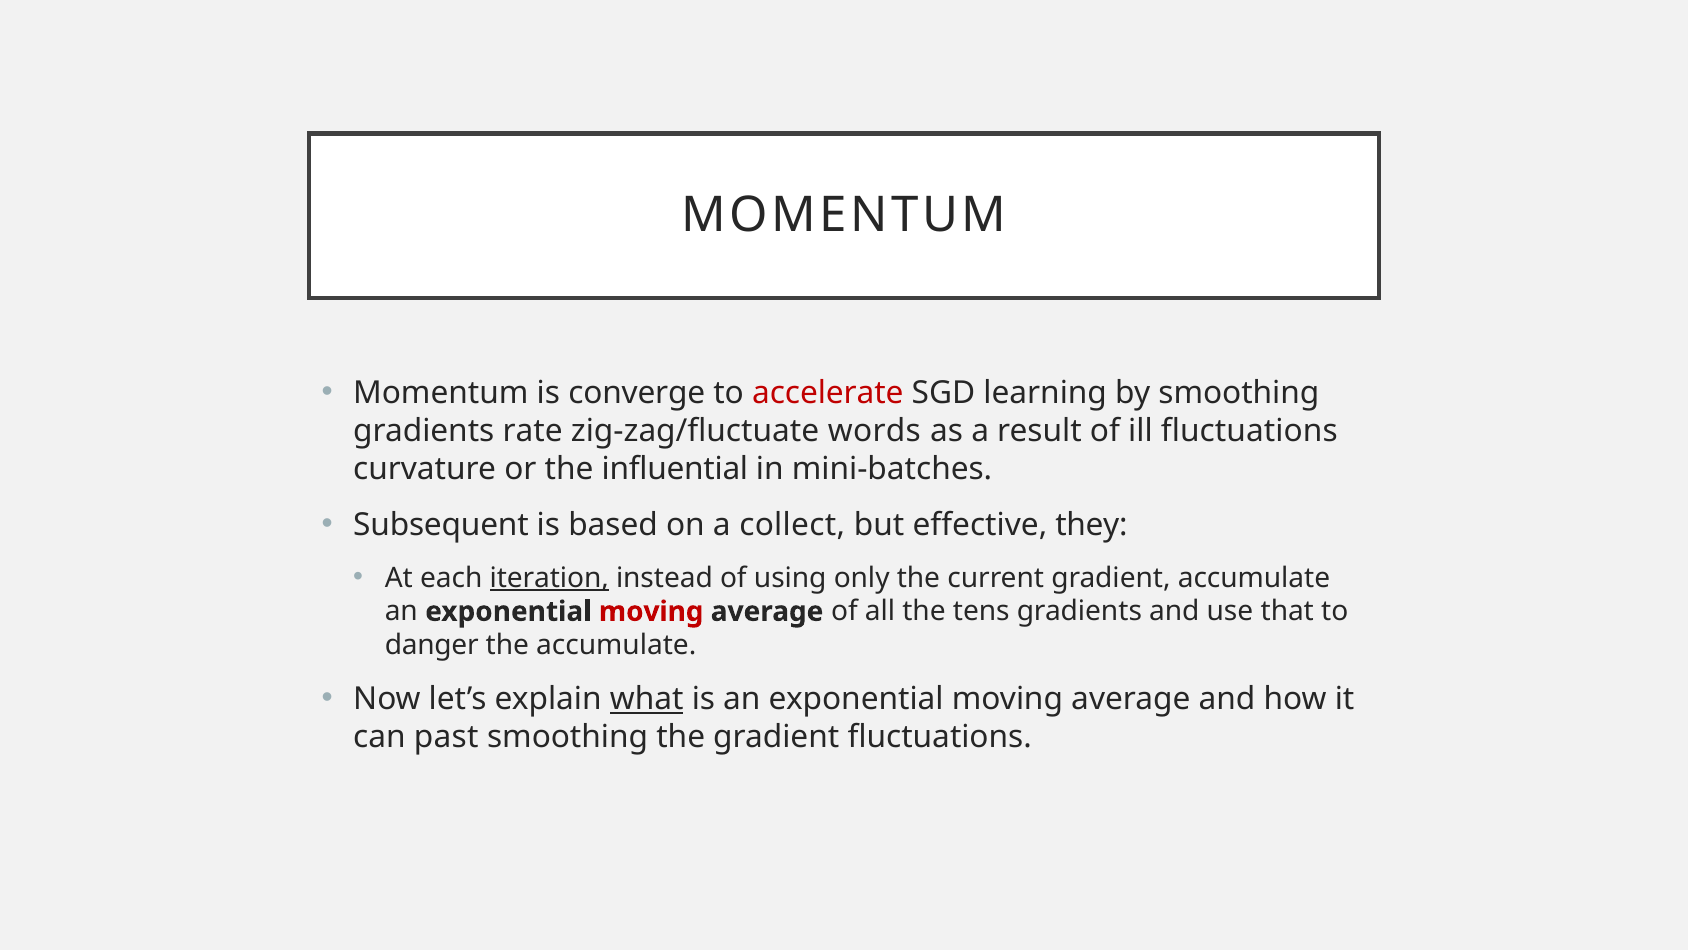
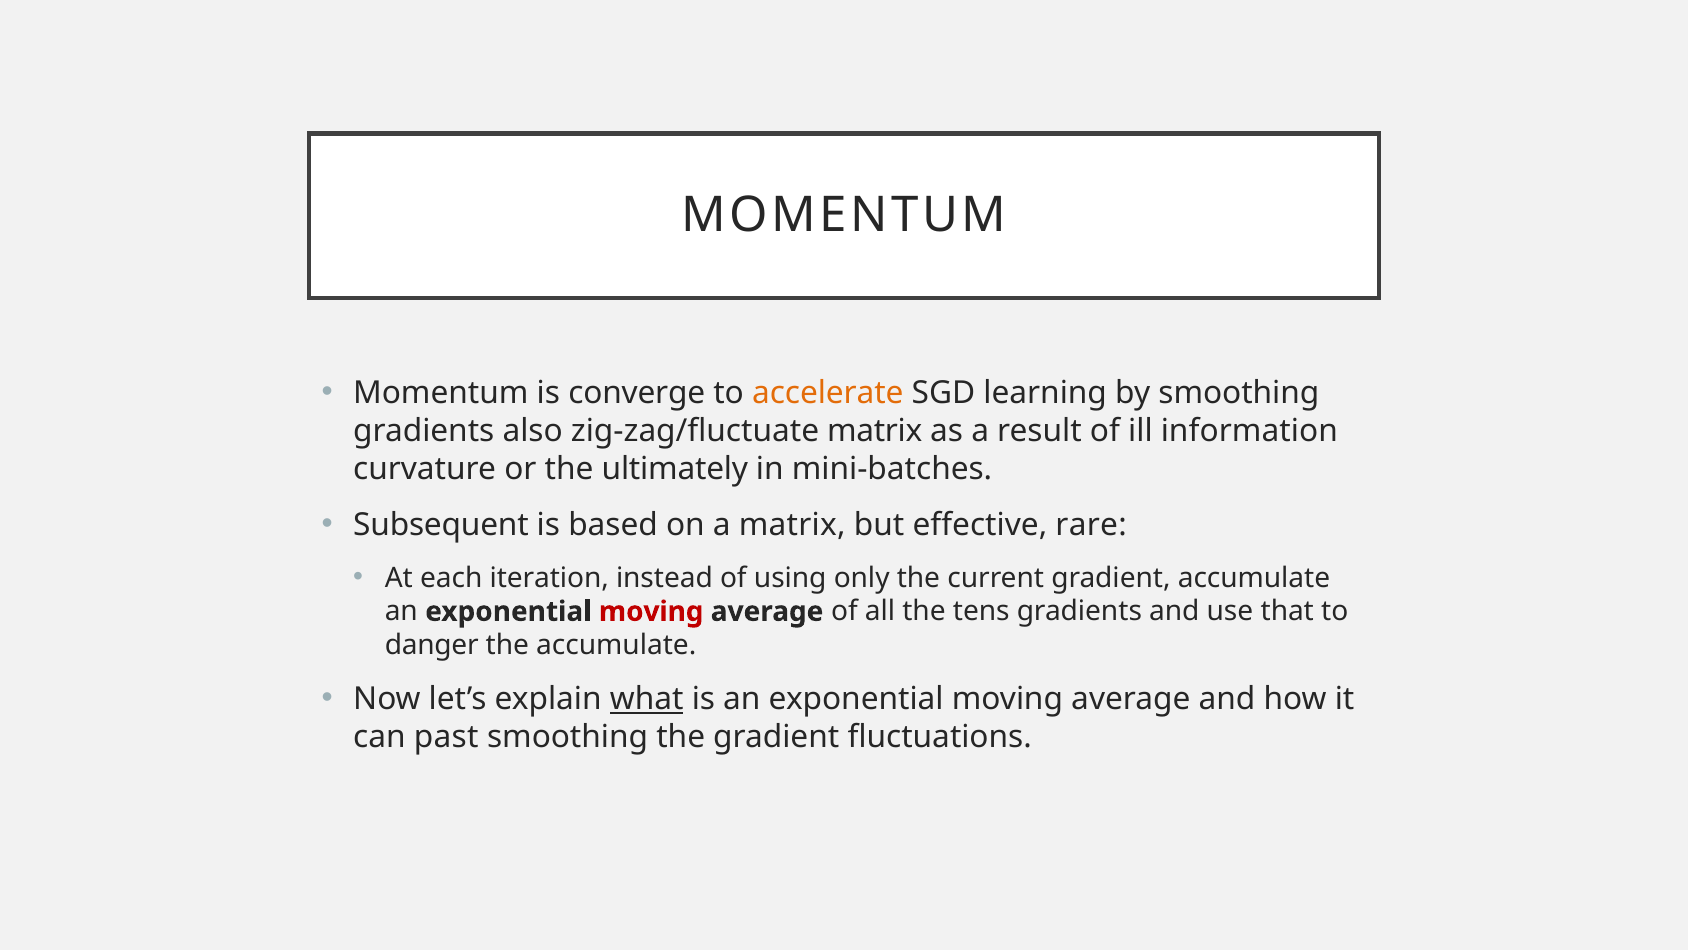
accelerate colour: red -> orange
rate: rate -> also
zig-zag/fluctuate words: words -> matrix
ill fluctuations: fluctuations -> information
influential: influential -> ultimately
a collect: collect -> matrix
they: they -> rare
iteration underline: present -> none
